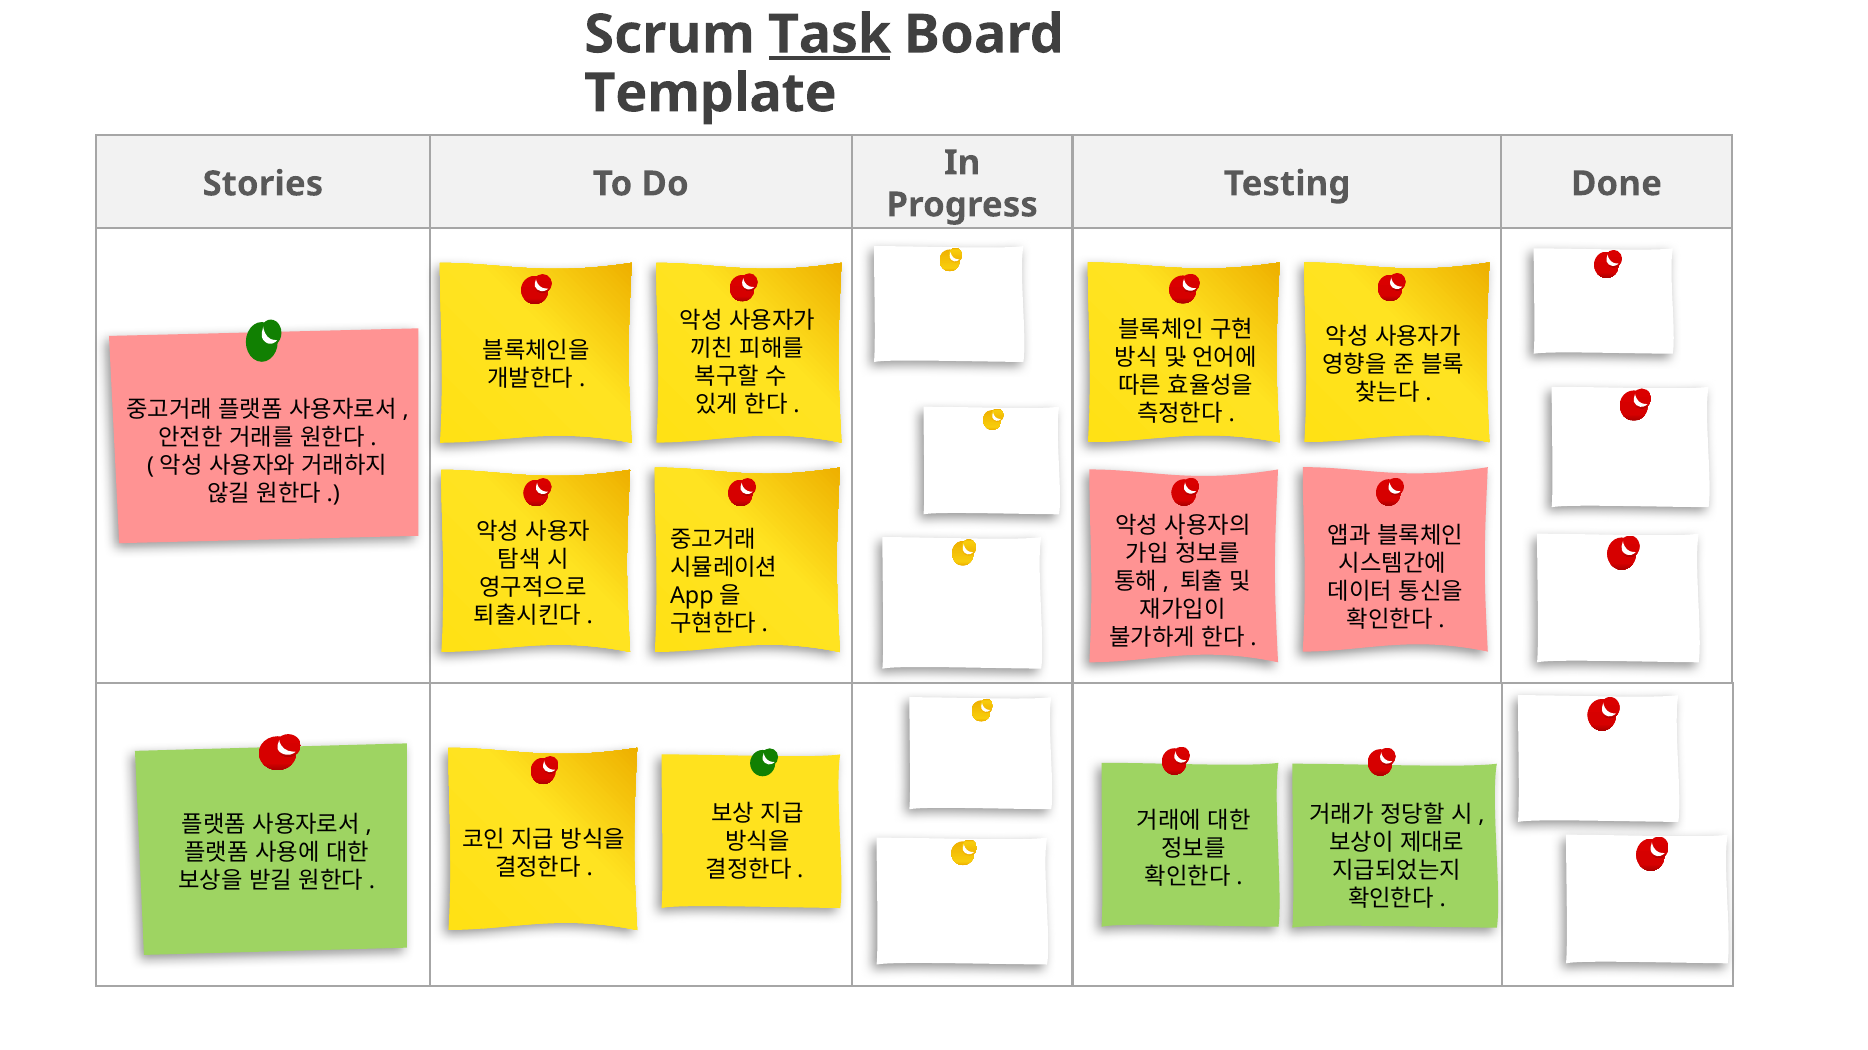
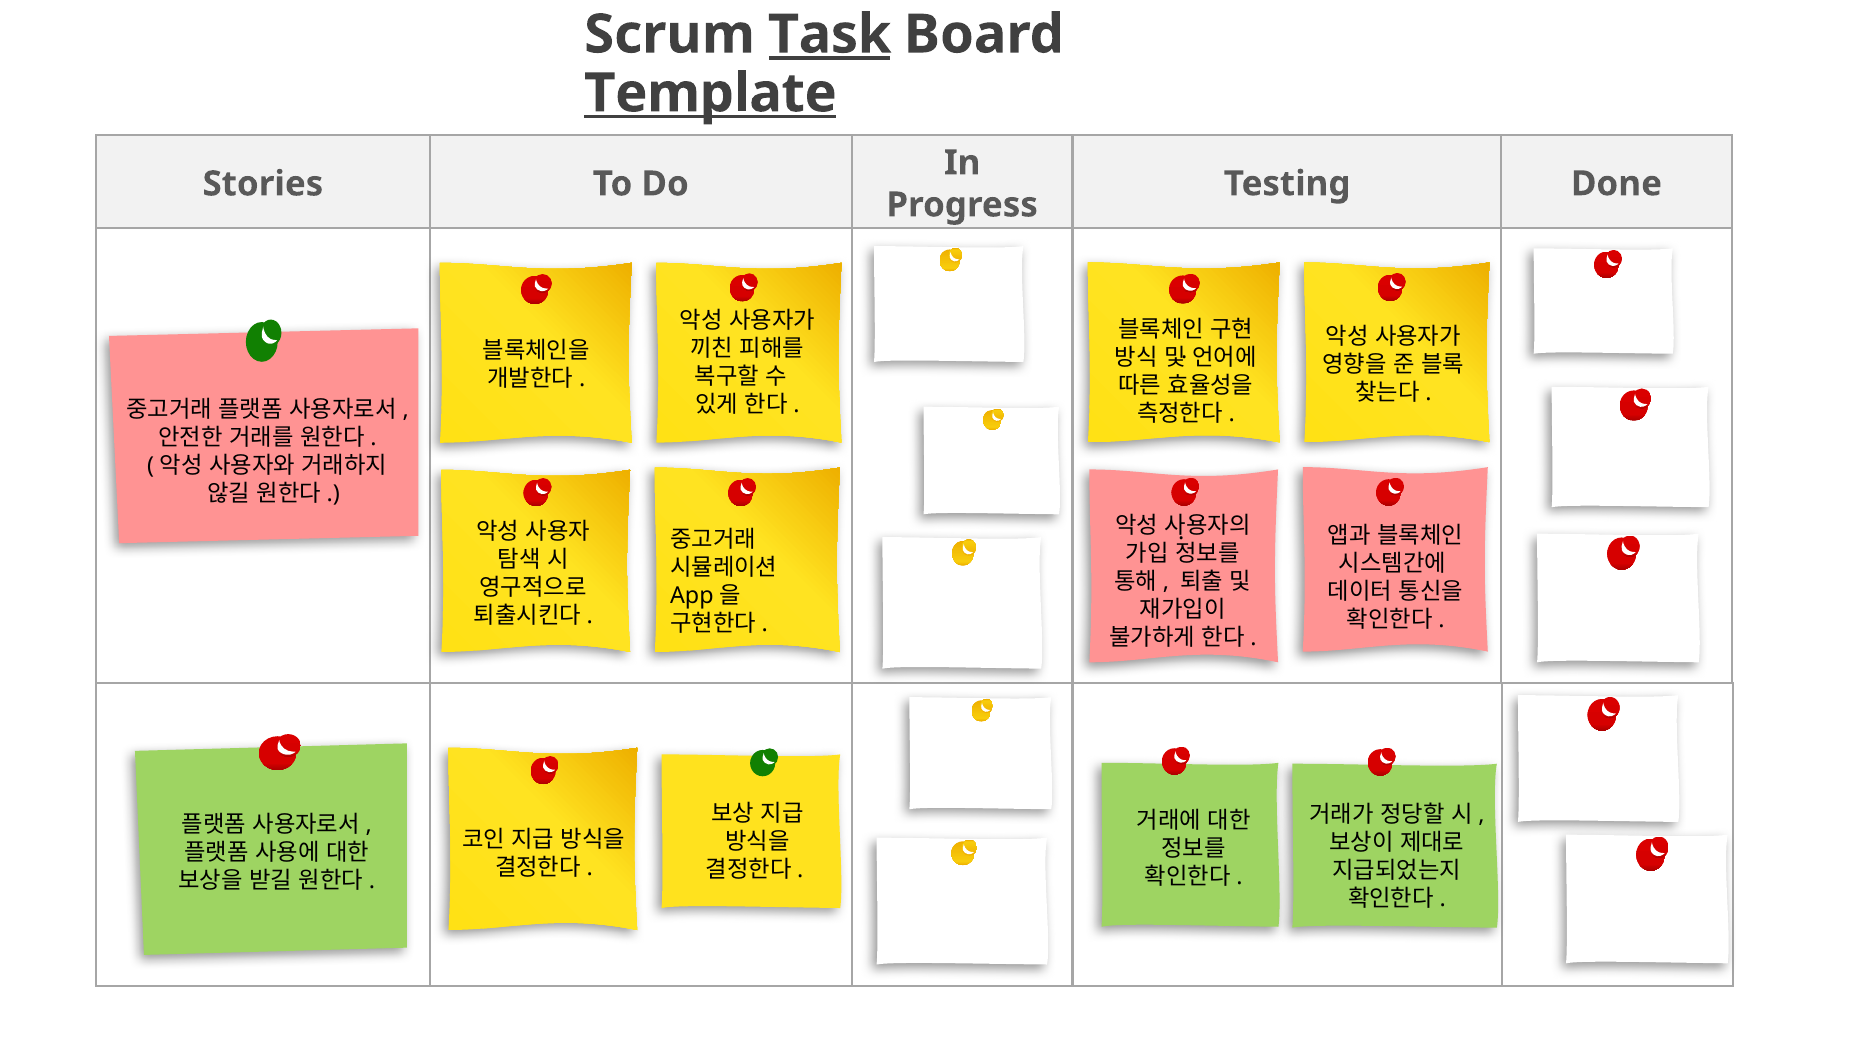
Template underline: none -> present
